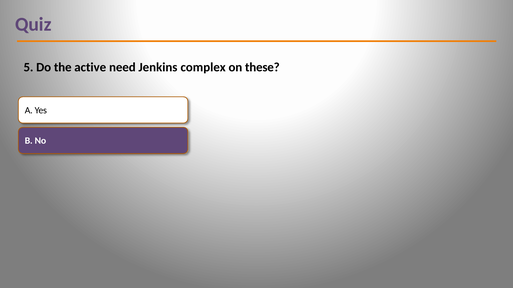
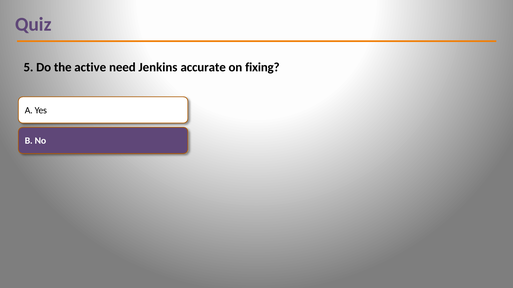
complex: complex -> accurate
these: these -> fixing
